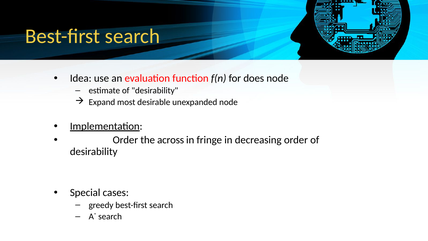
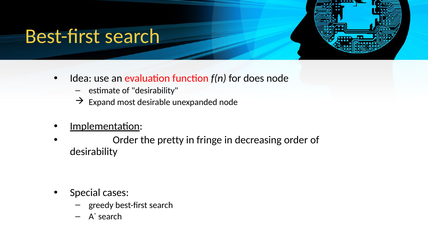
across: across -> pretty
